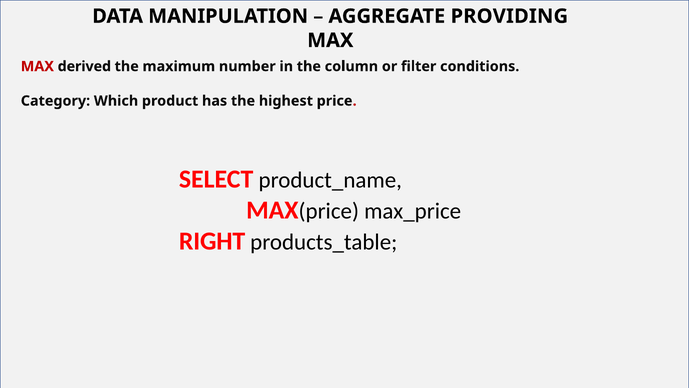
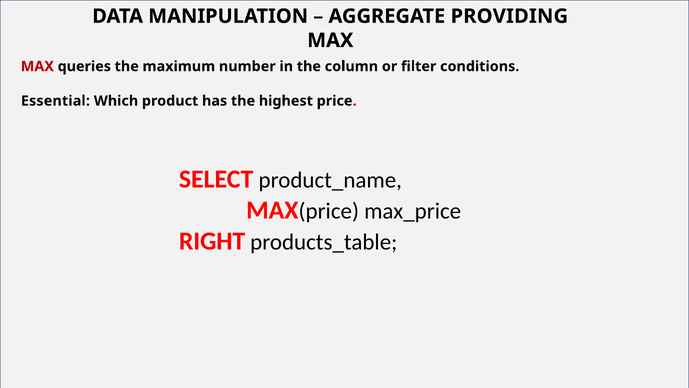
derived: derived -> queries
Category: Category -> Essential
